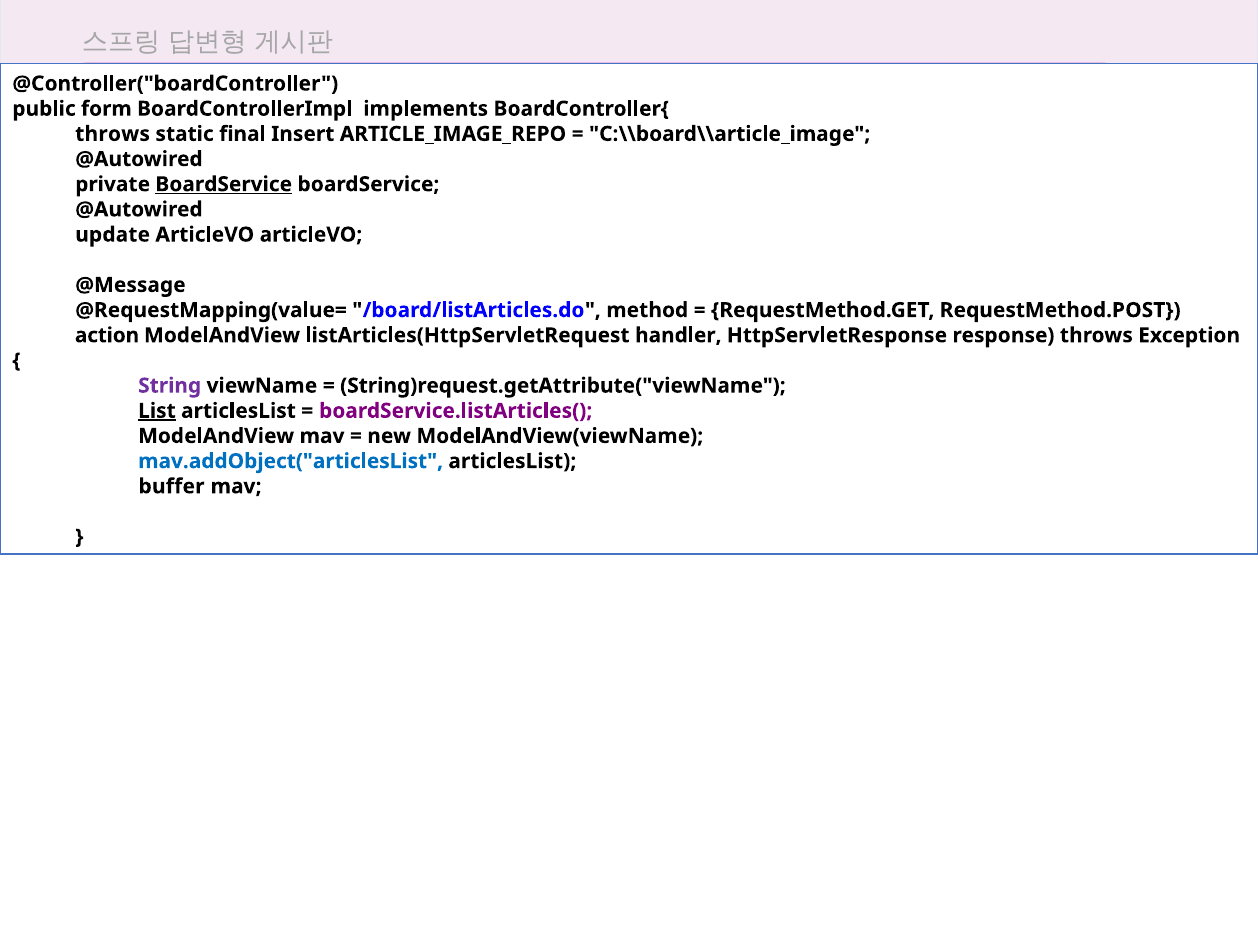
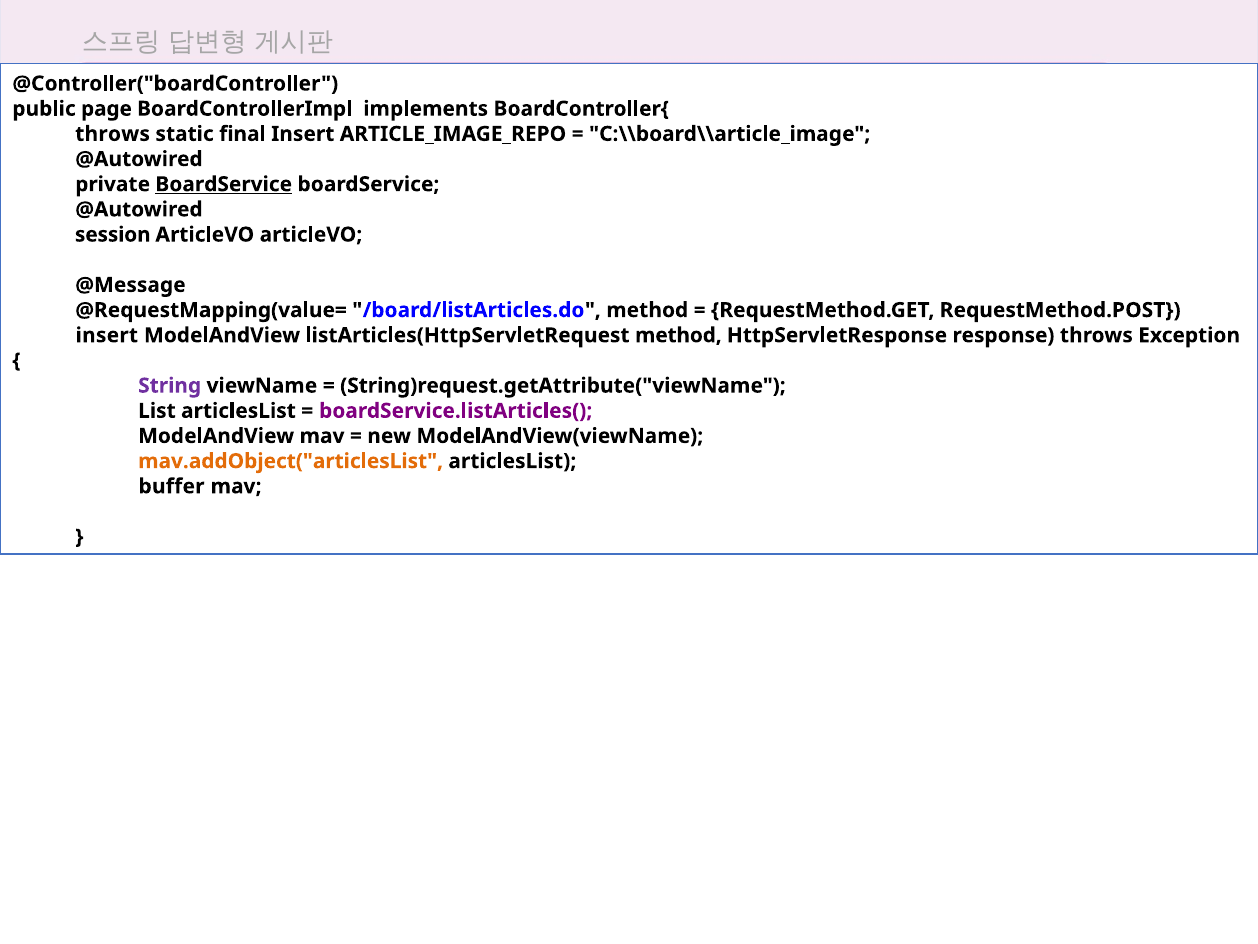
form: form -> page
update: update -> session
action at (107, 335): action -> insert
listArticles(HttpServletRequest handler: handler -> method
List underline: present -> none
mav.addObject("articlesList colour: blue -> orange
